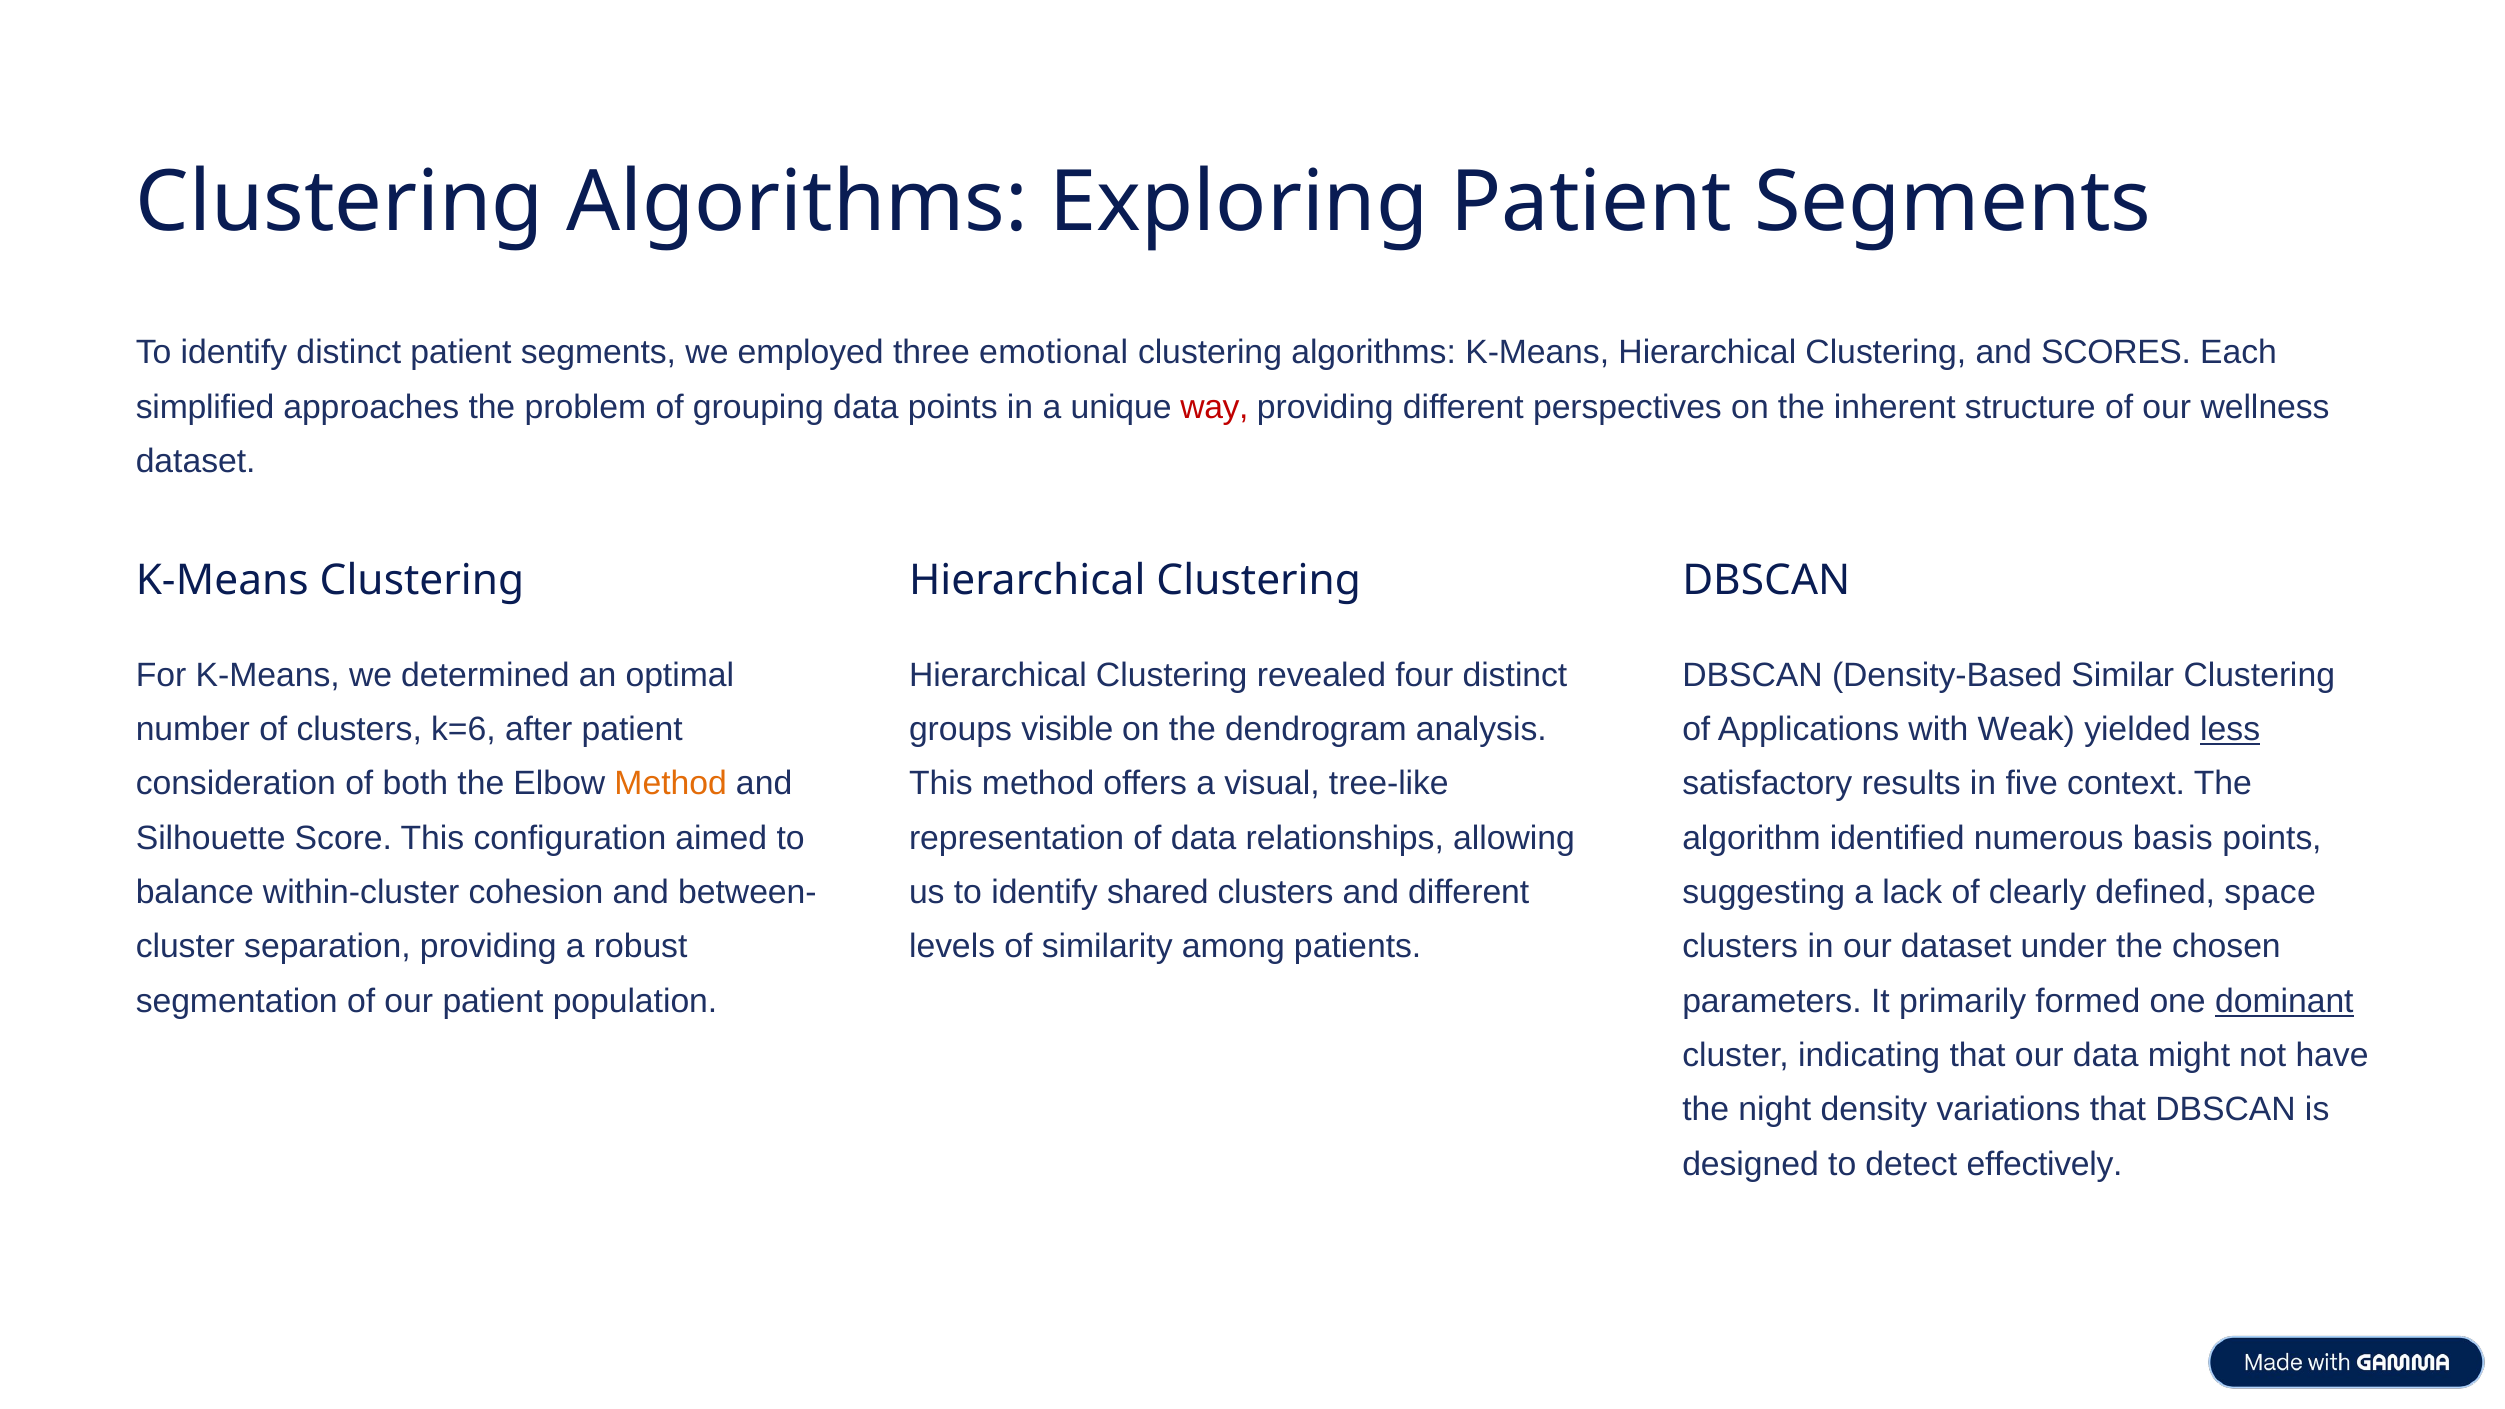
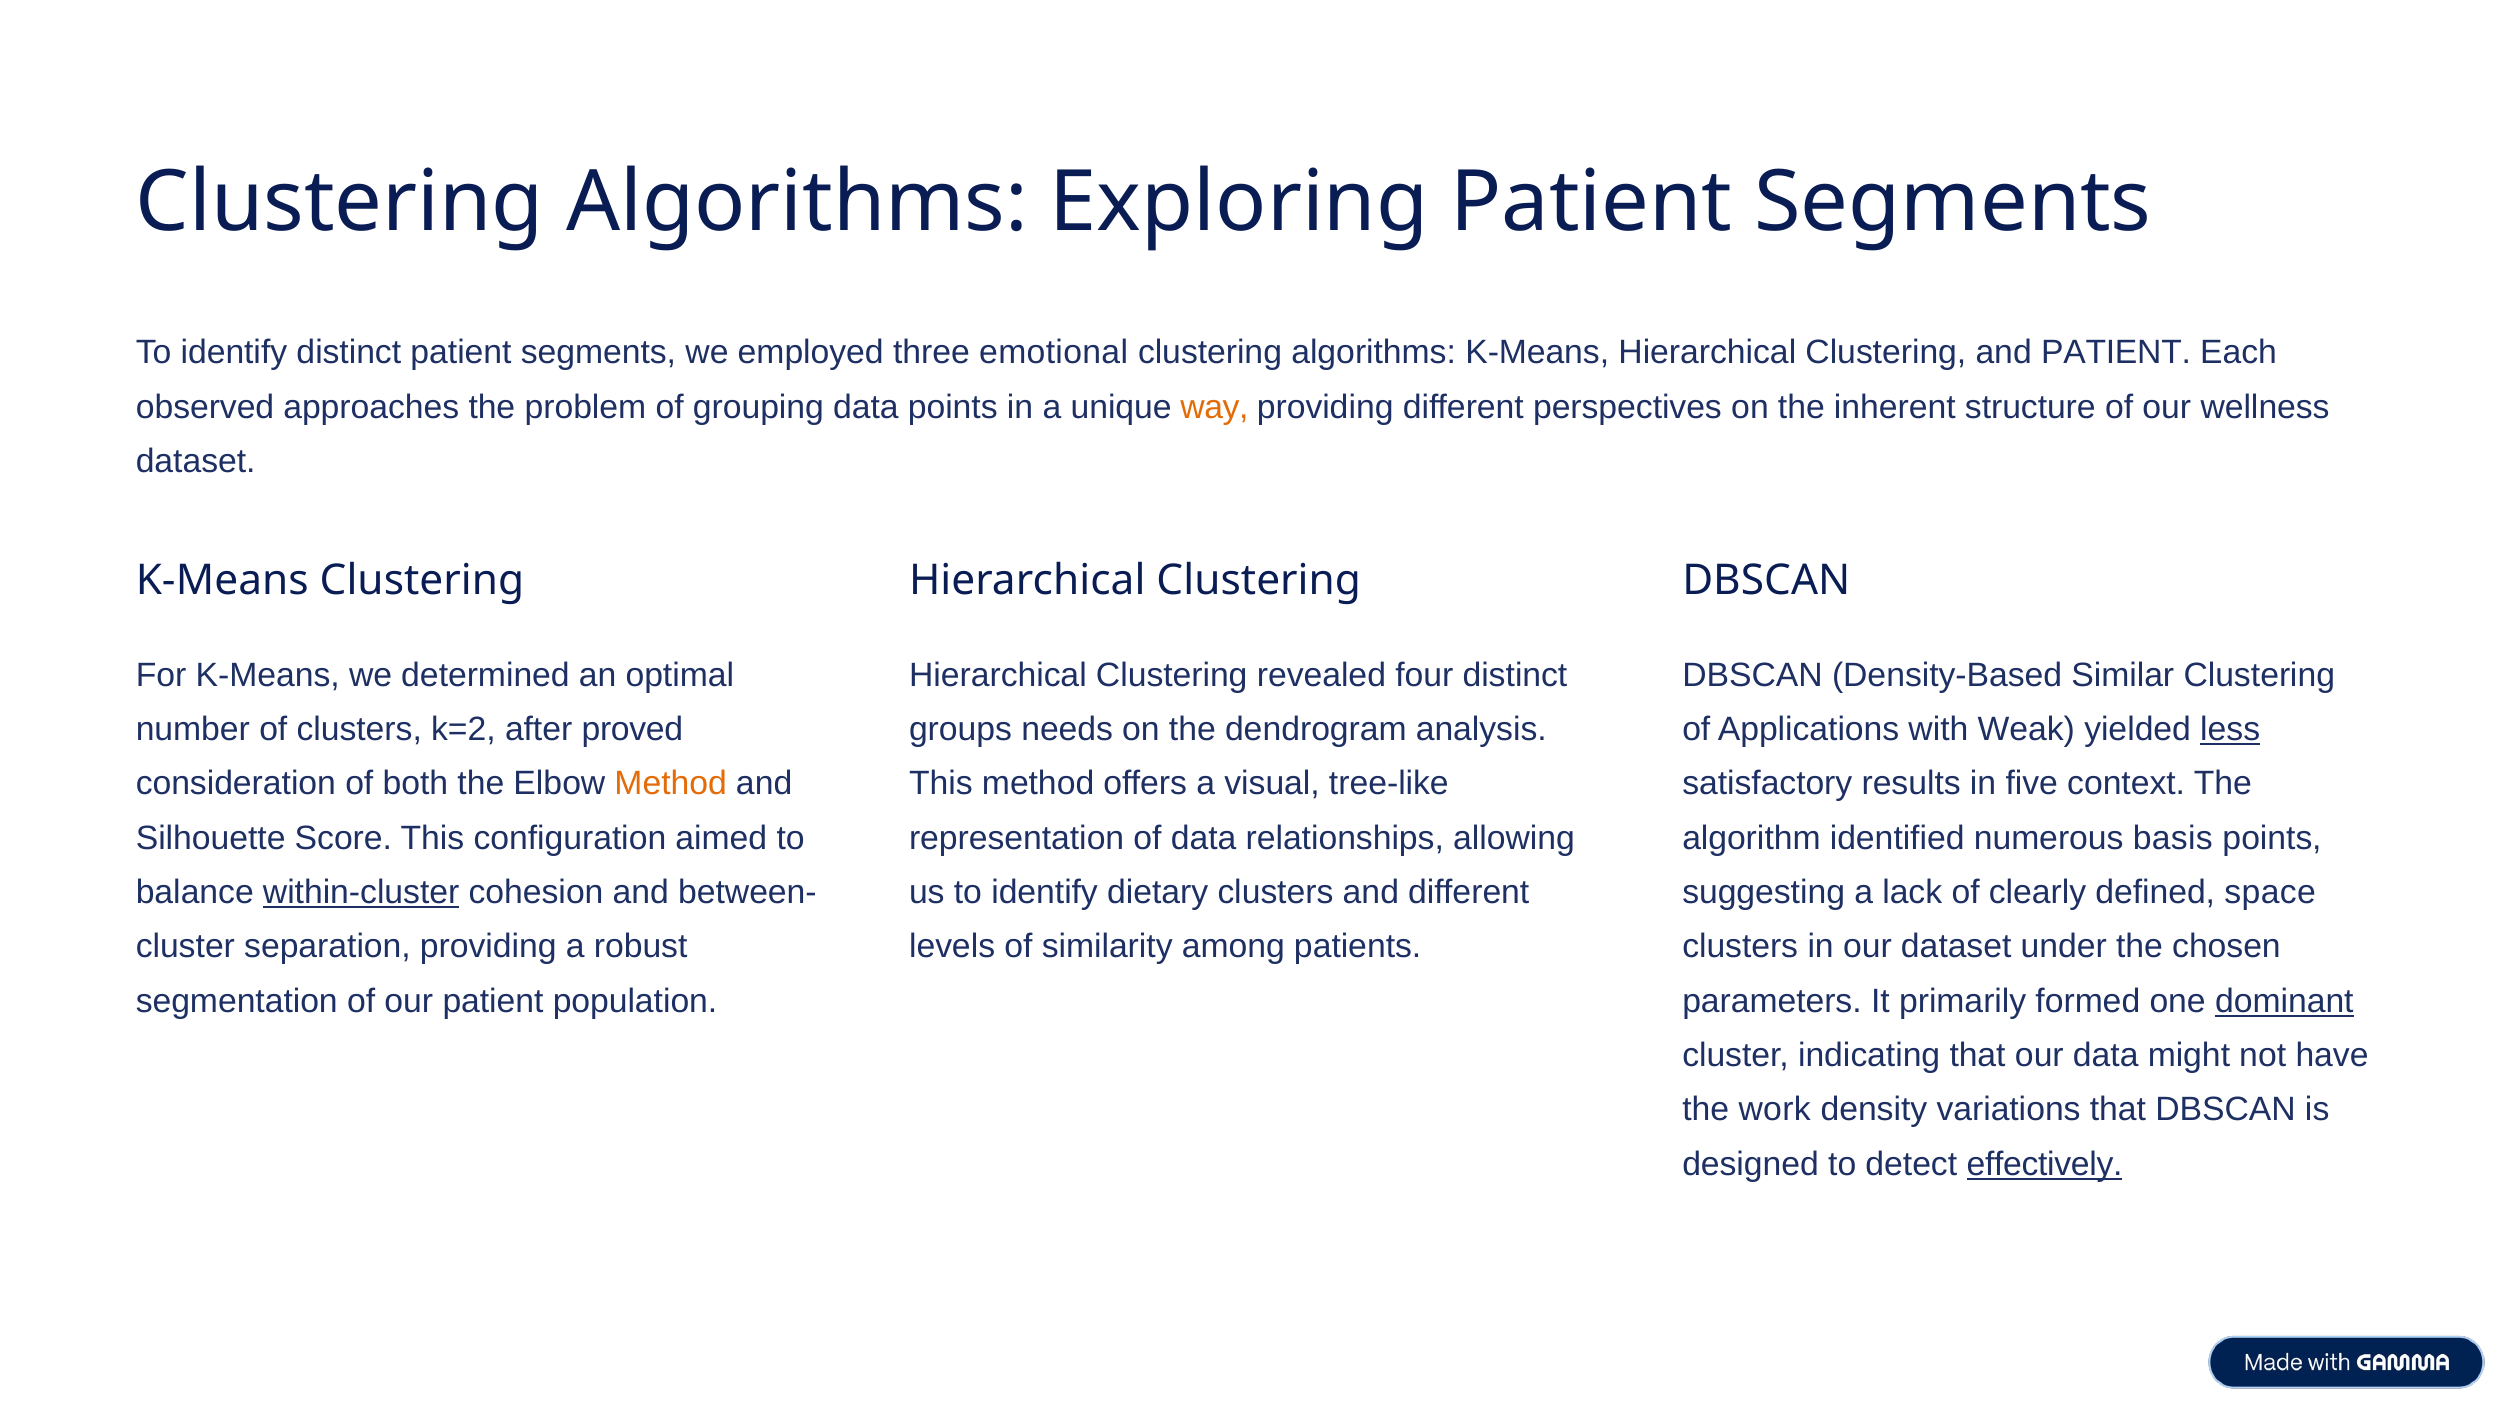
and SCORES: SCORES -> PATIENT
simplified: simplified -> observed
way colour: red -> orange
k=6: k=6 -> k=2
after patient: patient -> proved
visible: visible -> needs
within-cluster underline: none -> present
shared: shared -> dietary
night: night -> work
effectively underline: none -> present
